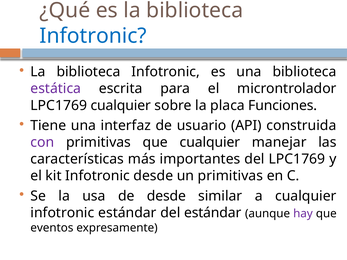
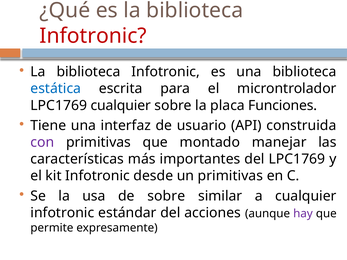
Infotronic at (93, 36) colour: blue -> red
estática colour: purple -> blue
que cualquier: cualquier -> montado
de desde: desde -> sobre
del estándar: estándar -> acciones
eventos: eventos -> permite
